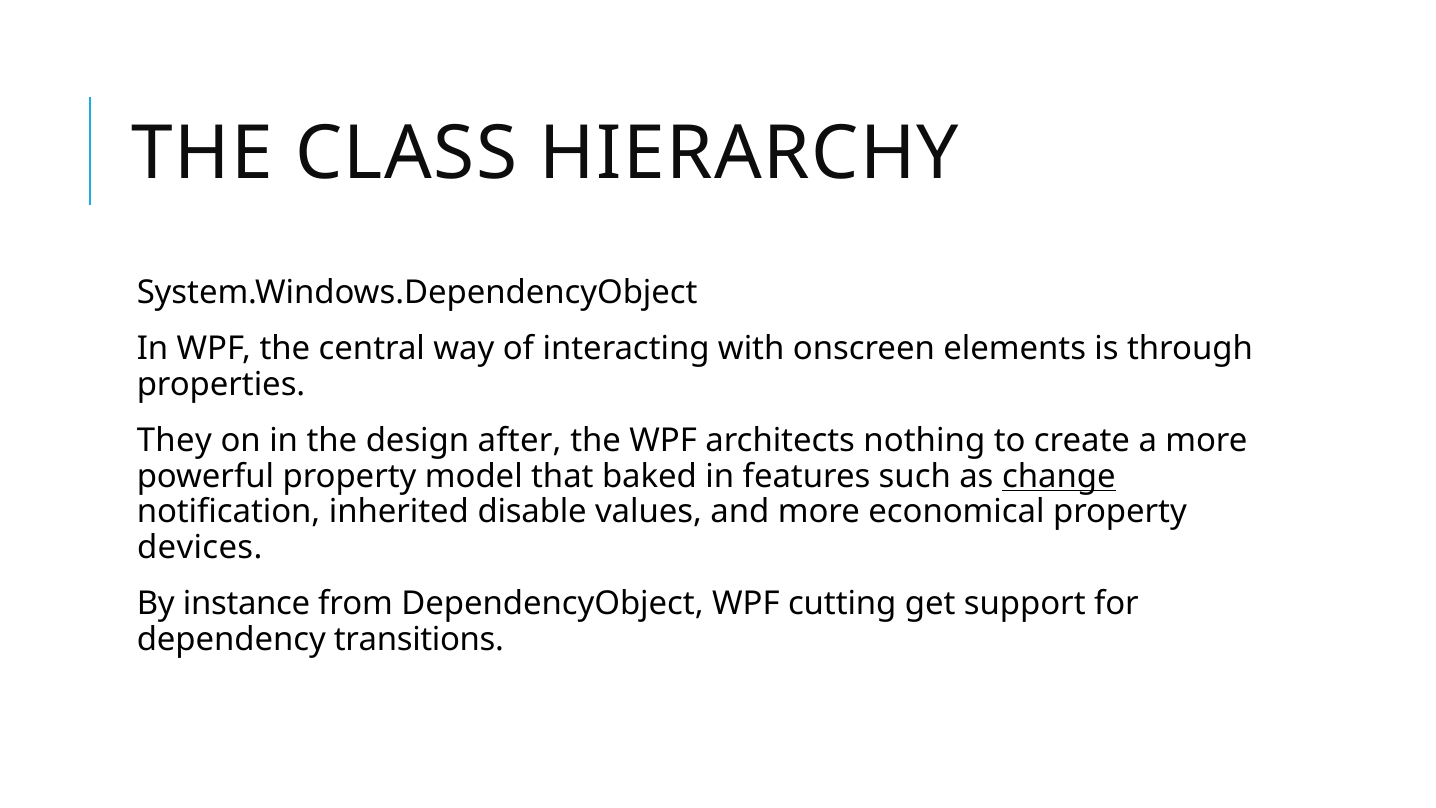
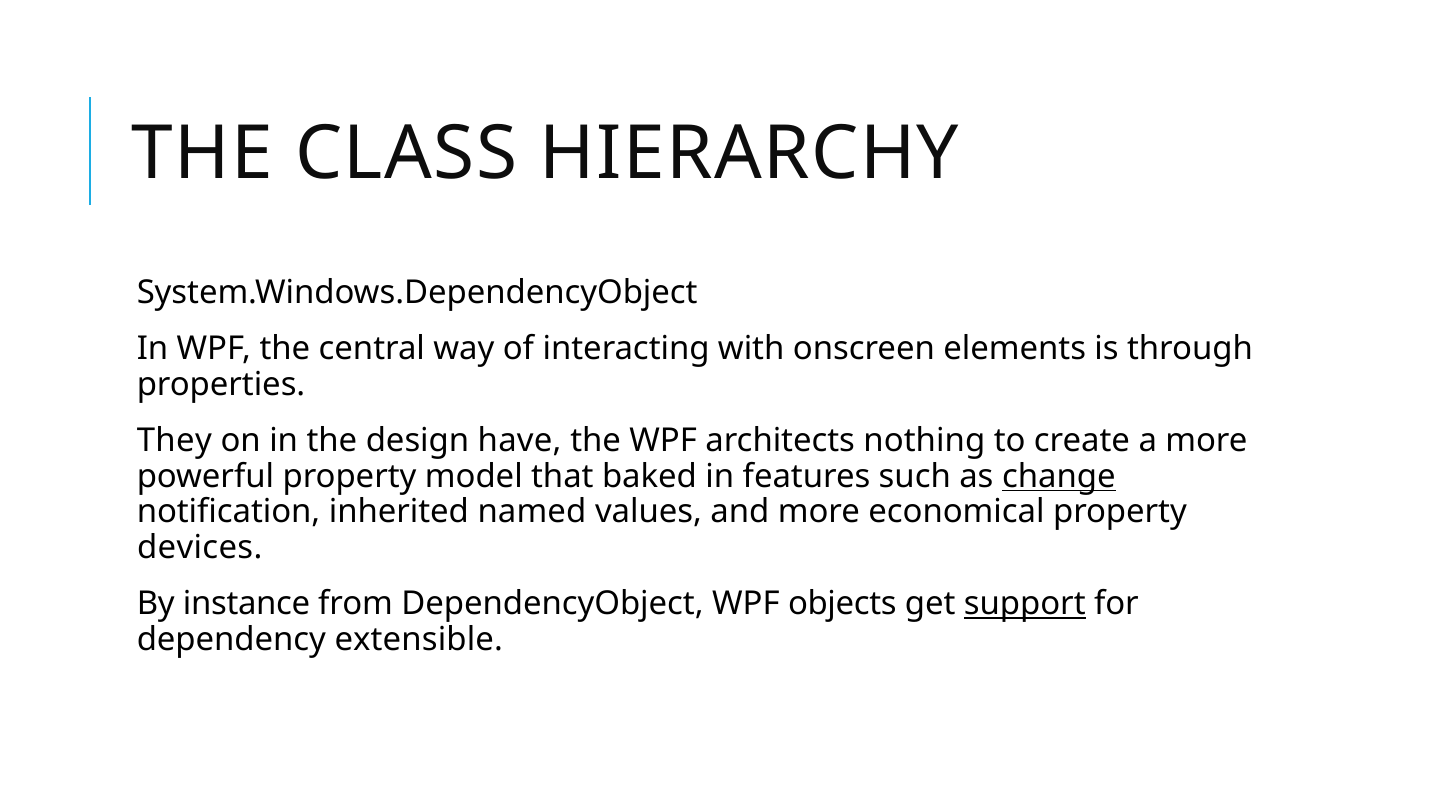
after: after -> have
disable: disable -> named
cutting: cutting -> objects
support underline: none -> present
transitions: transitions -> extensible
